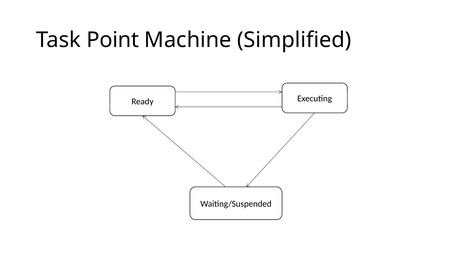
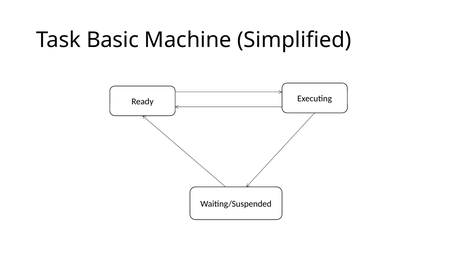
Point: Point -> Basic
